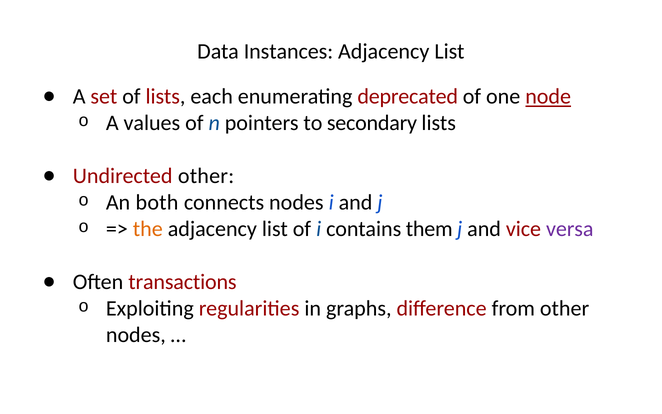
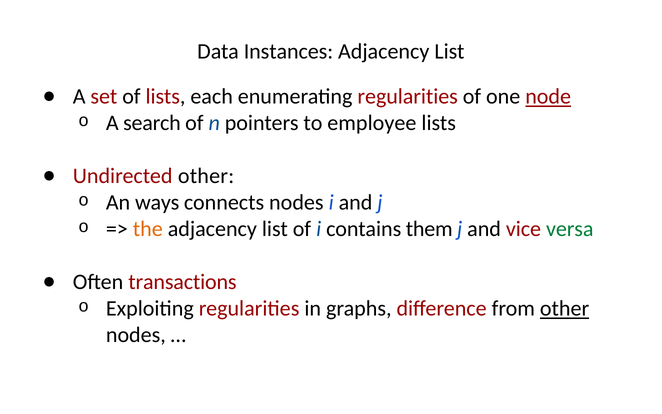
enumerating deprecated: deprecated -> regularities
values: values -> search
secondary: secondary -> employee
both: both -> ways
versa colour: purple -> green
other at (565, 308) underline: none -> present
